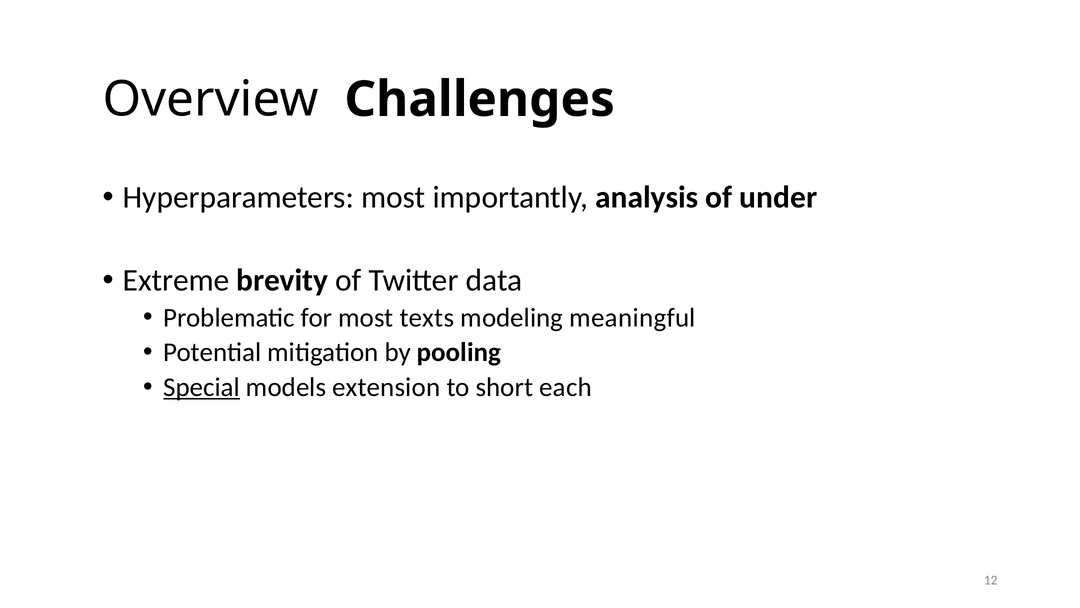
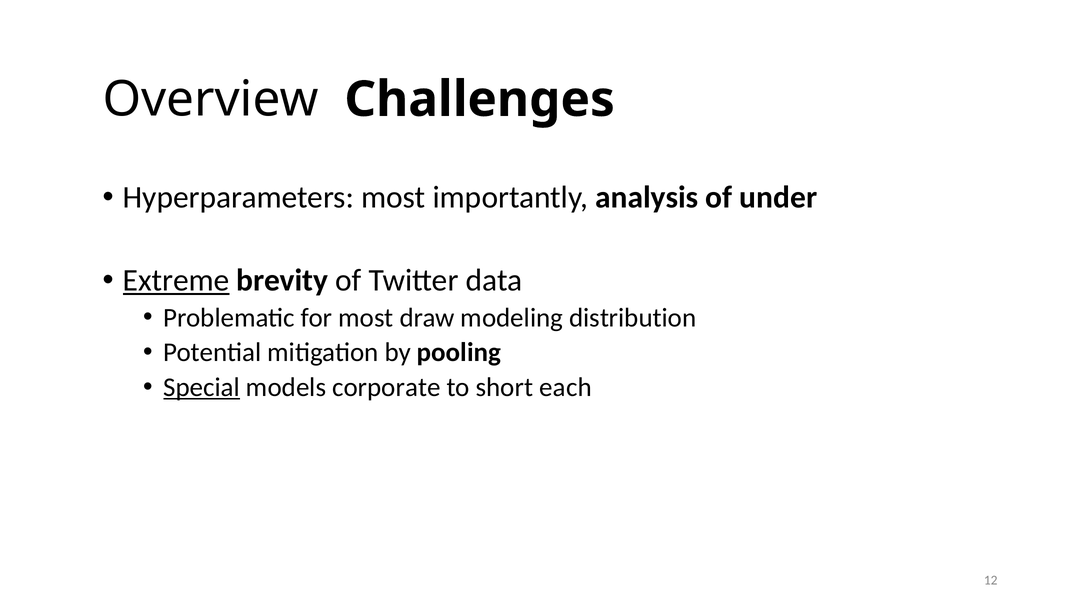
Extreme underline: none -> present
texts: texts -> draw
meaningful: meaningful -> distribution
extension: extension -> corporate
